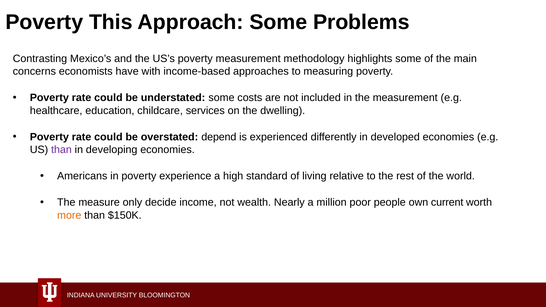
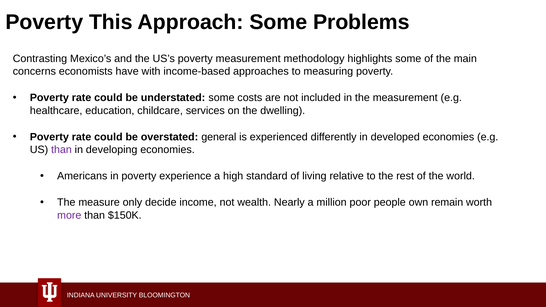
depend: depend -> general
current: current -> remain
more colour: orange -> purple
